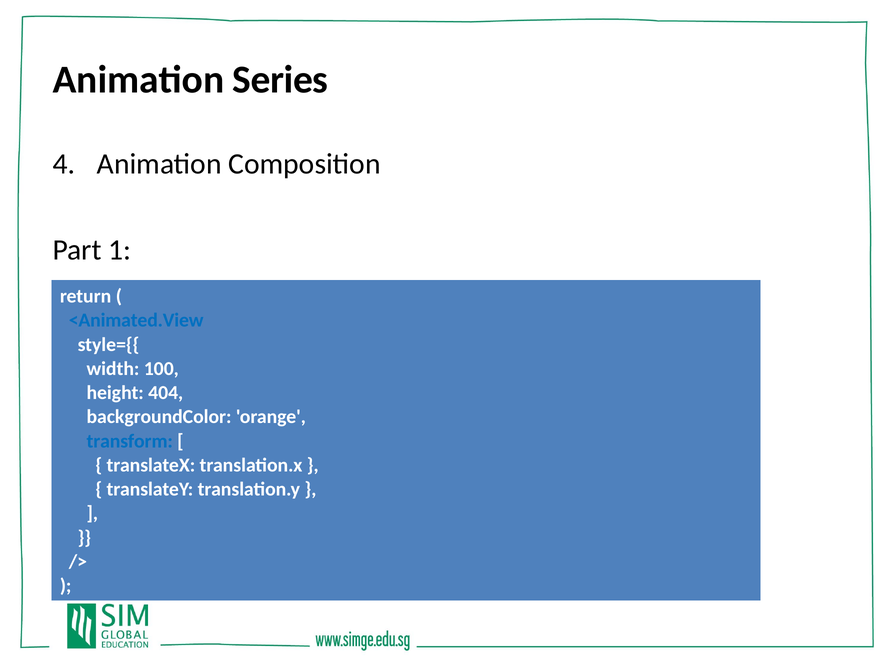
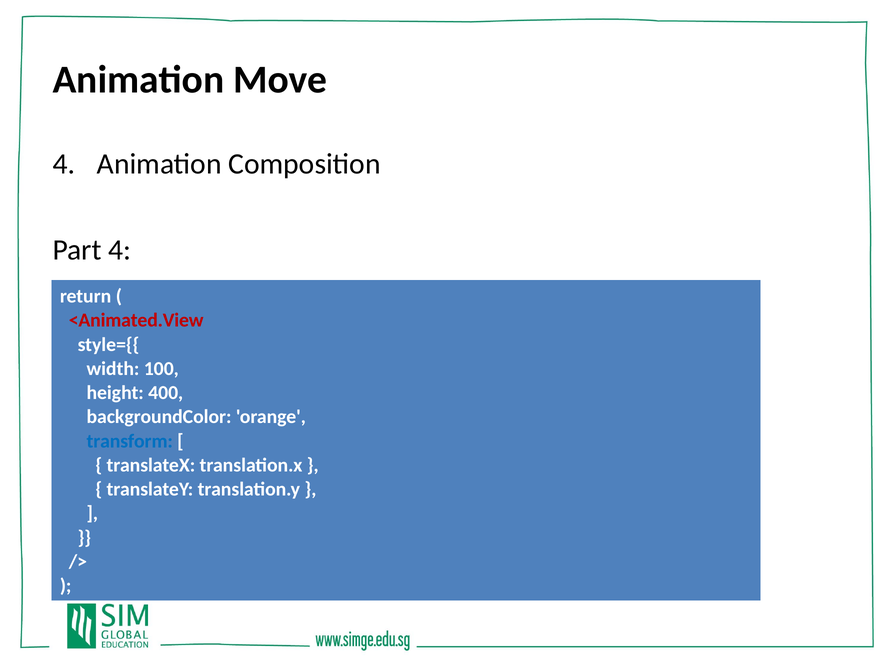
Series: Series -> Move
Part 1: 1 -> 4
<Animated.View colour: blue -> red
404: 404 -> 400
